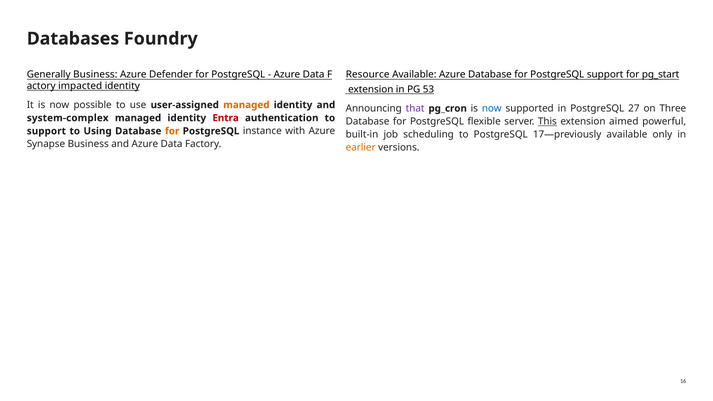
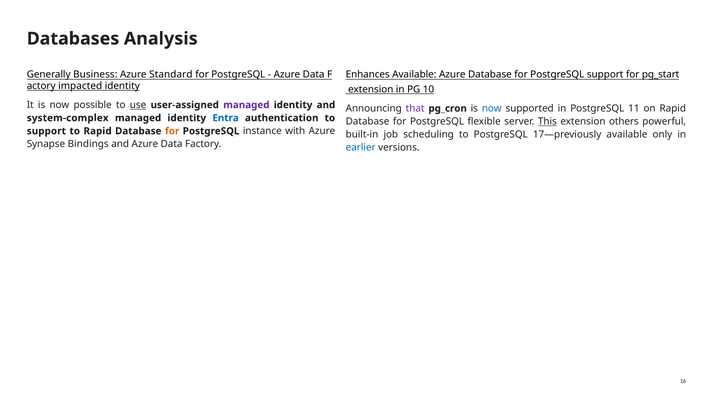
Foundry: Foundry -> Analysis
Defender: Defender -> Standard
Resource: Resource -> Enhances
53: 53 -> 10
use underline: none -> present
managed at (246, 105) colour: orange -> purple
27: 27 -> 11
on Three: Three -> Rapid
Entra colour: red -> blue
aimed: aimed -> others
to Using: Using -> Rapid
Synapse Business: Business -> Bindings
earlier colour: orange -> blue
